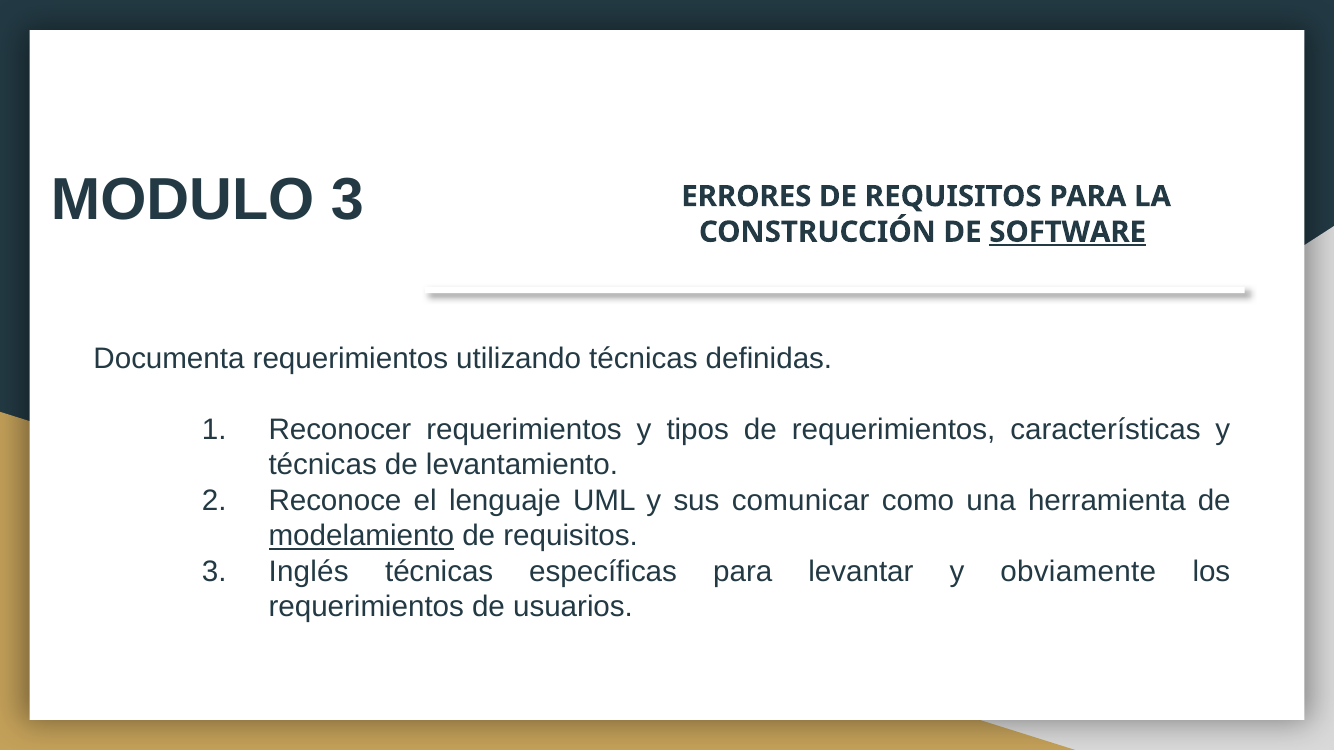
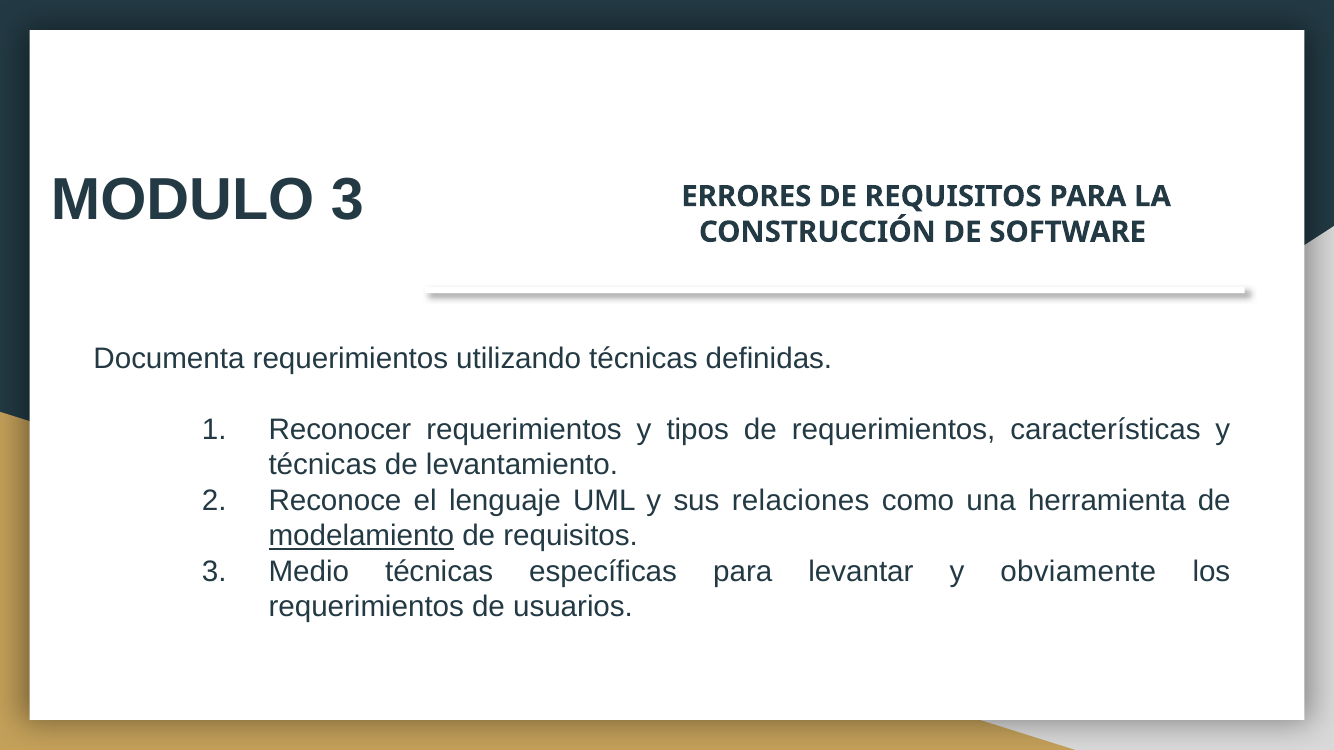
SOFTWARE underline: present -> none
comunicar: comunicar -> relaciones
Inglés: Inglés -> Medio
